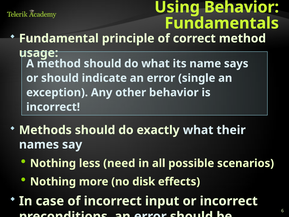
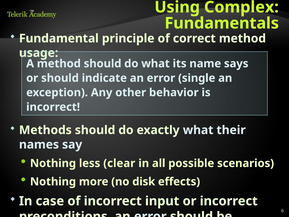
Using Behavior: Behavior -> Complex
need: need -> clear
